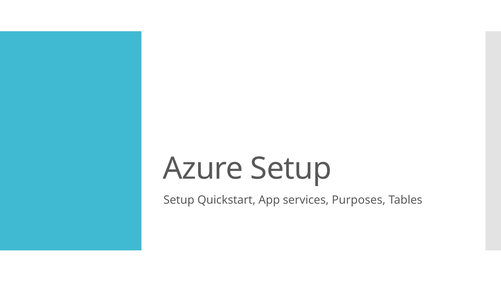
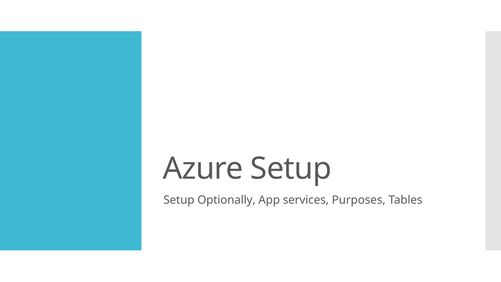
Quickstart: Quickstart -> Optionally
